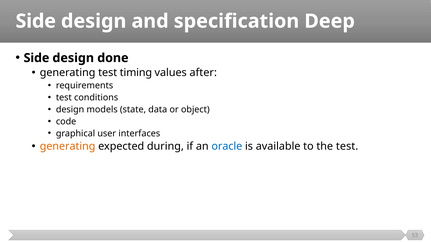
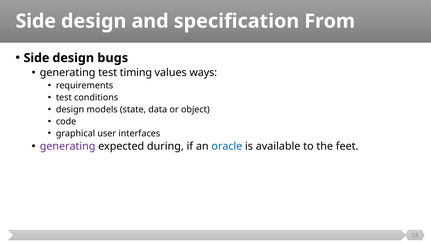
Deep: Deep -> From
done: done -> bugs
after: after -> ways
generating at (68, 147) colour: orange -> purple
the test: test -> feet
